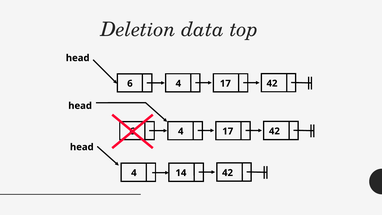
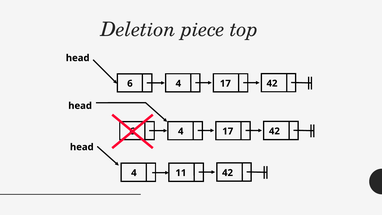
data: data -> piece
14: 14 -> 11
